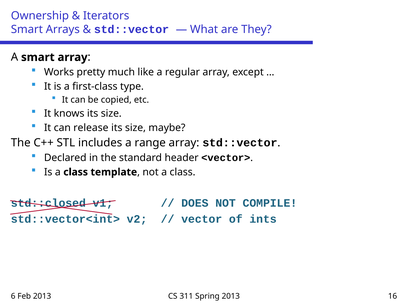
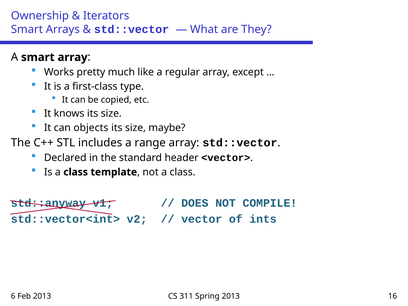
release: release -> objects
std::closed: std::closed -> std::anyway
